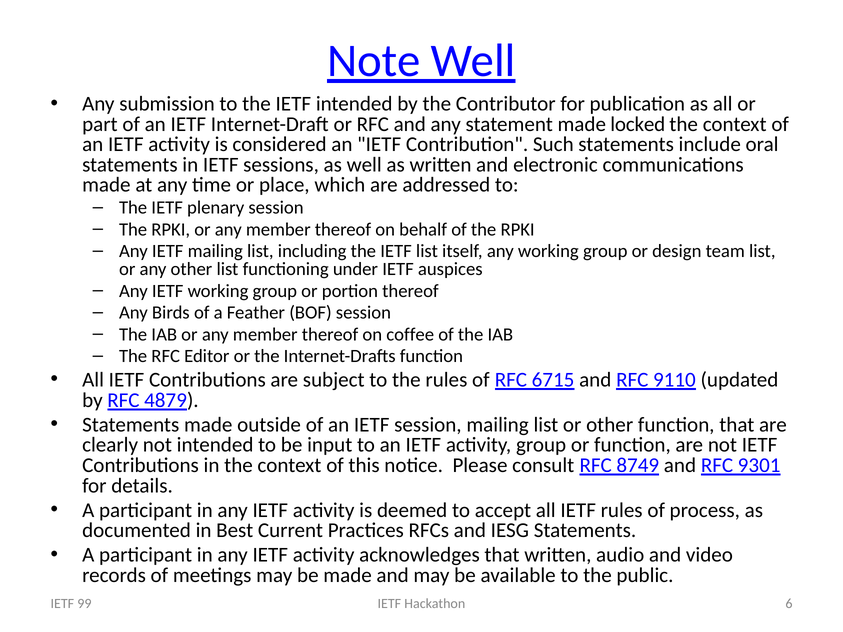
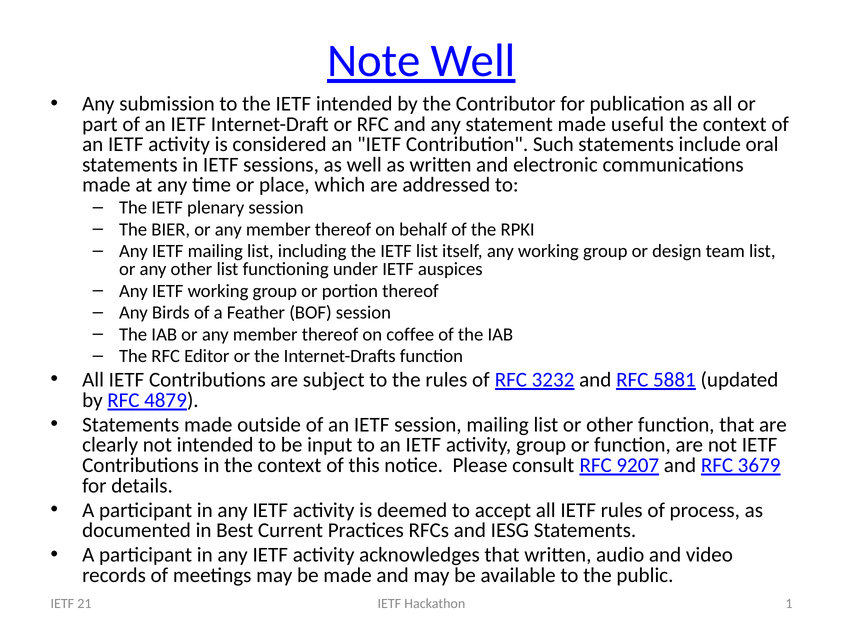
locked: locked -> useful
RPKI at (171, 230): RPKI -> BIER
6715: 6715 -> 3232
9110: 9110 -> 5881
8749: 8749 -> 9207
9301: 9301 -> 3679
6: 6 -> 1
99: 99 -> 21
